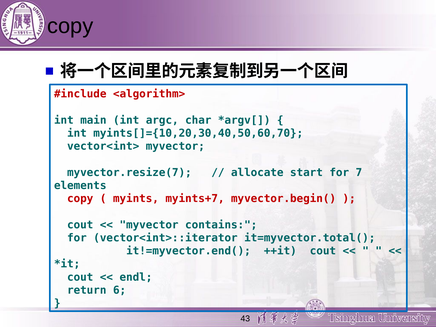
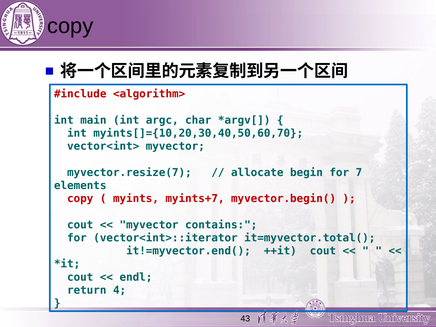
start: start -> begin
6: 6 -> 4
